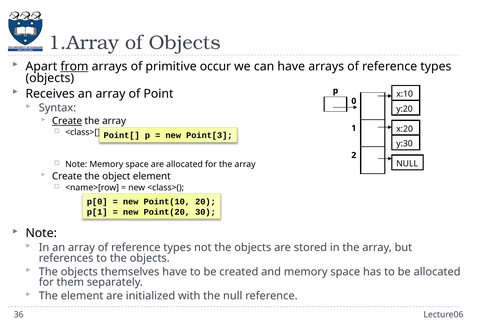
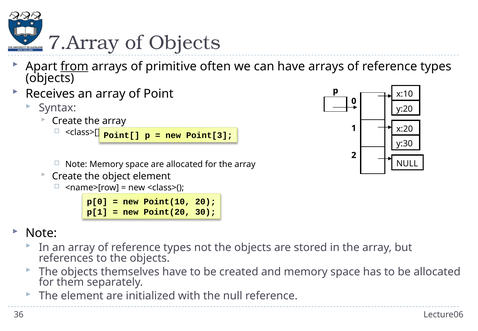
1.Array: 1.Array -> 7.Array
occur: occur -> often
Create at (67, 121) underline: present -> none
